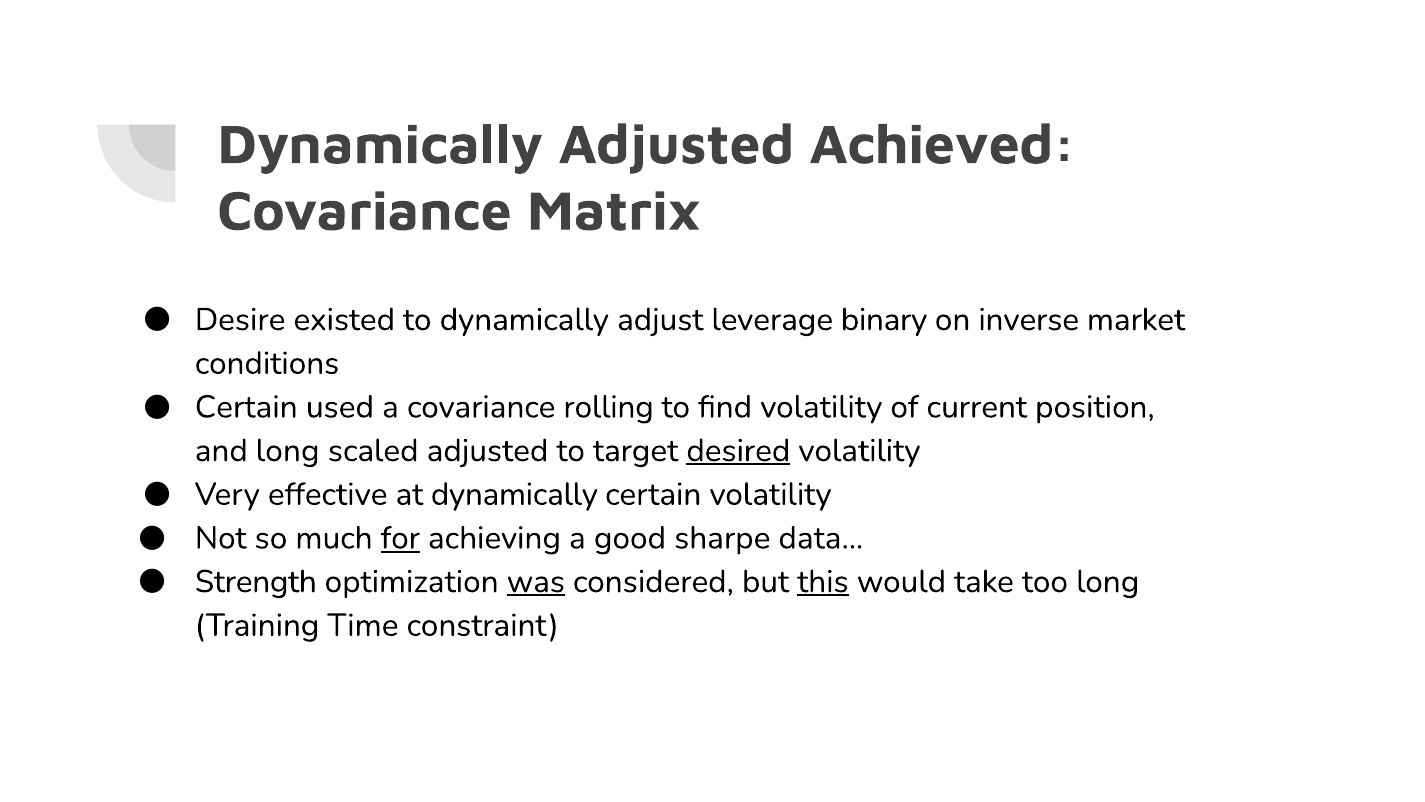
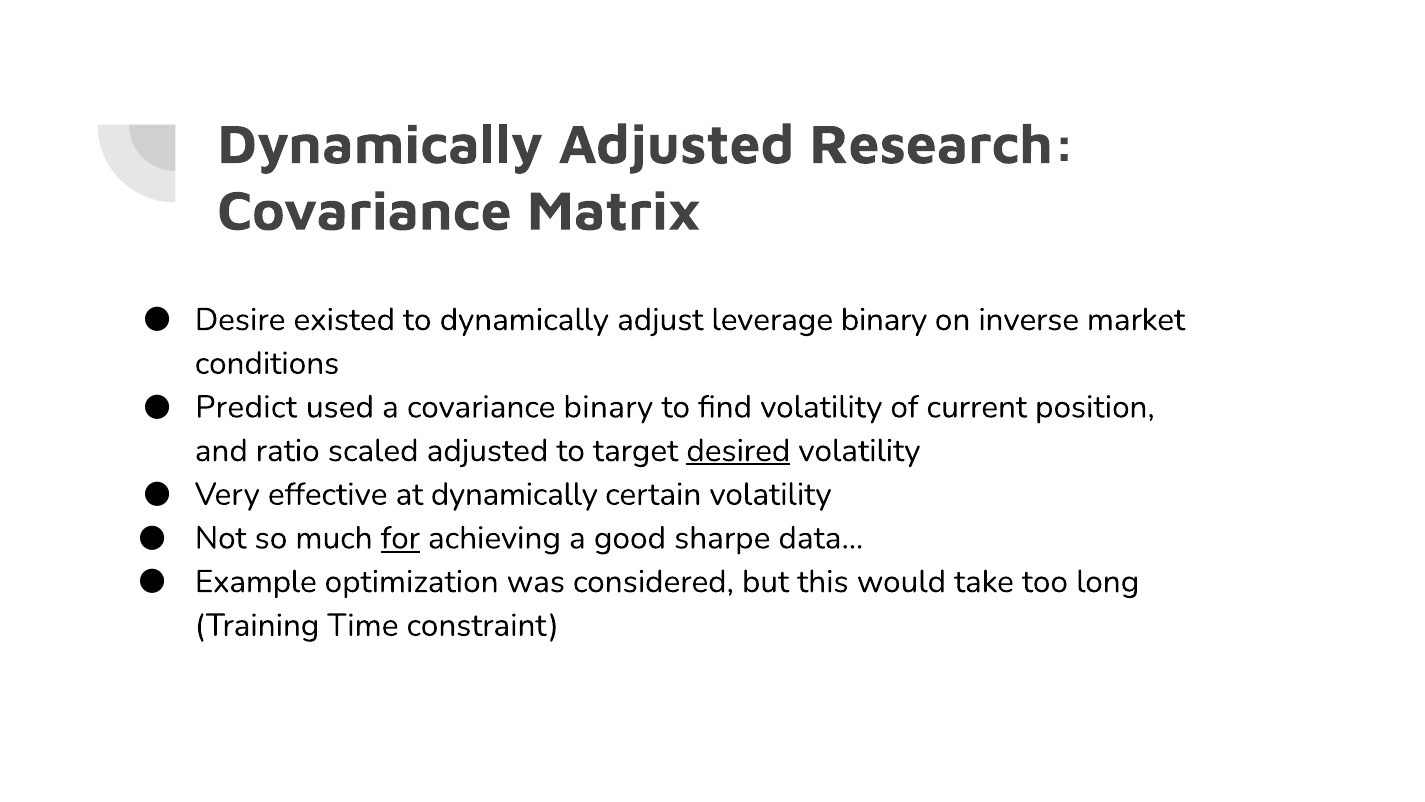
Achieved: Achieved -> Research
Certain at (246, 407): Certain -> Predict
covariance rolling: rolling -> binary
and long: long -> ratio
Strength: Strength -> Example
was underline: present -> none
this underline: present -> none
